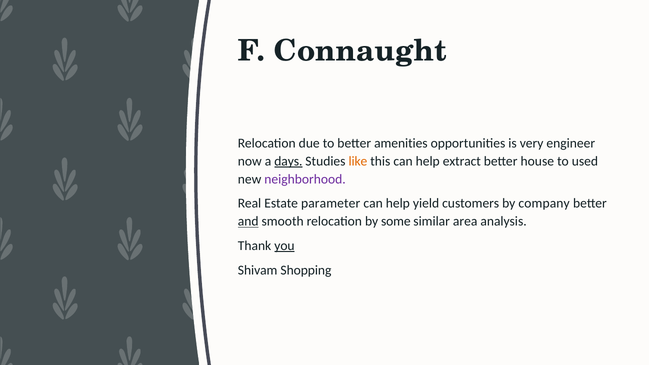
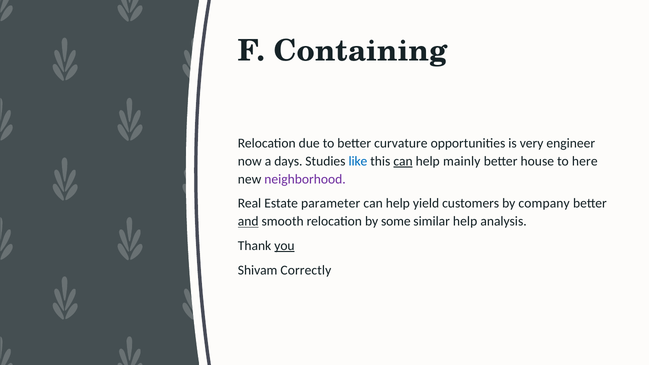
Connaught: Connaught -> Containing
amenities: amenities -> curvature
days underline: present -> none
like colour: orange -> blue
can at (403, 161) underline: none -> present
extract: extract -> mainly
used: used -> here
similar area: area -> help
Shopping: Shopping -> Correctly
